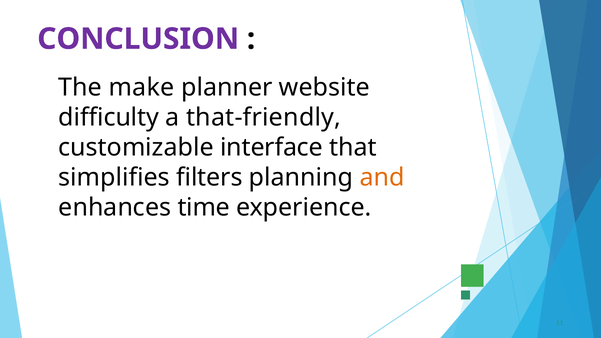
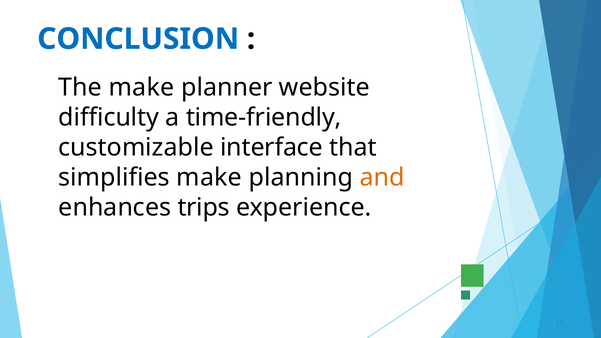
CONCLUSION colour: purple -> blue
that-friendly: that-friendly -> time-friendly
simplifies filters: filters -> make
time: time -> trips
